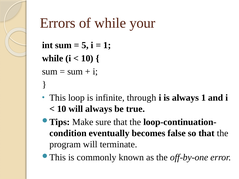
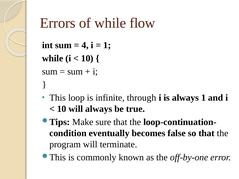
your: your -> flow
5: 5 -> 4
